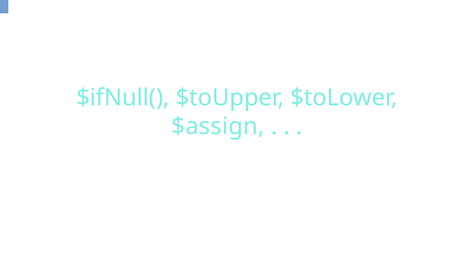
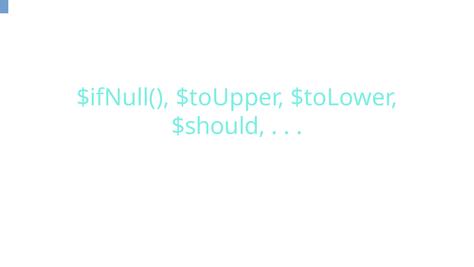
$assign: $assign -> $should
